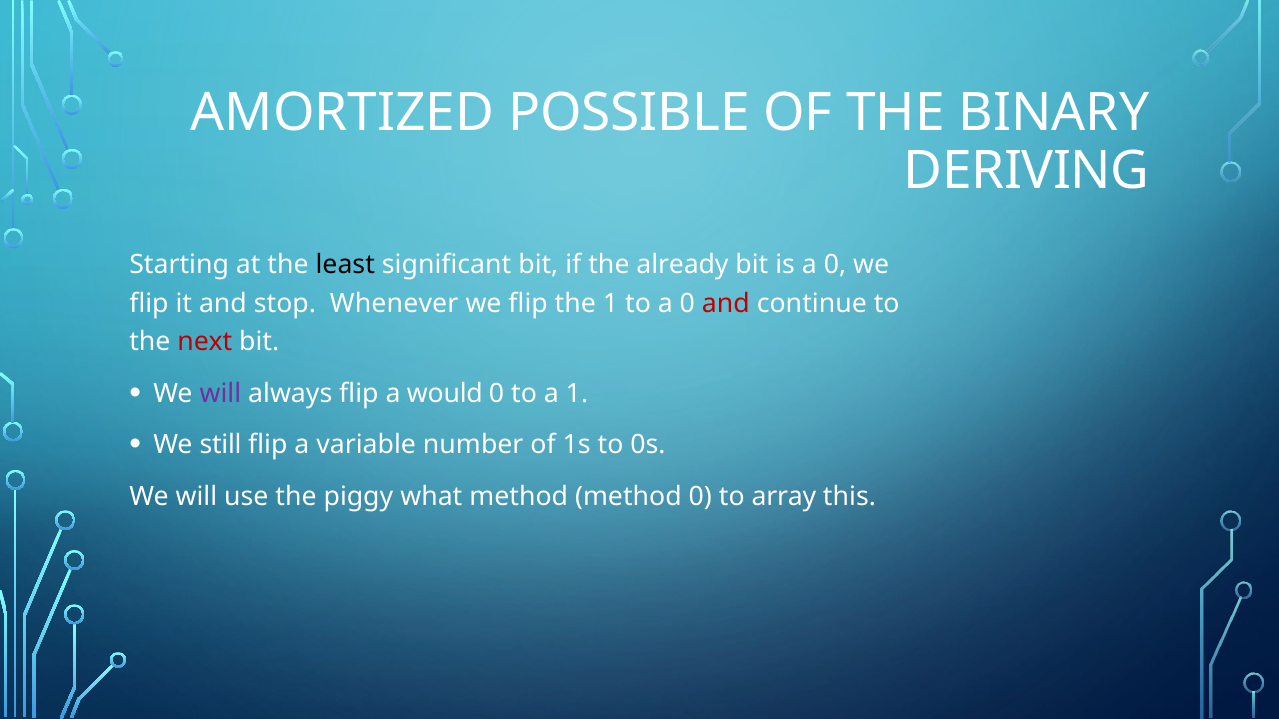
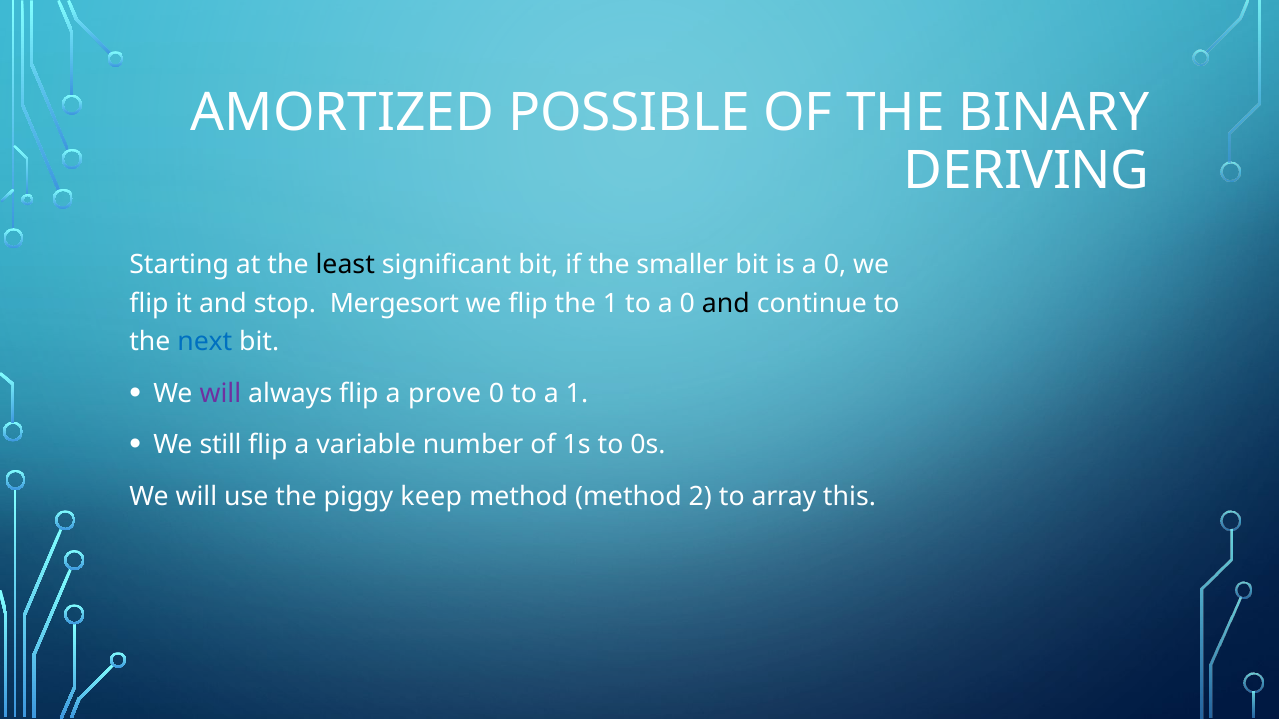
already: already -> smaller
Whenever: Whenever -> Mergesort
and at (726, 303) colour: red -> black
next colour: red -> blue
would: would -> prove
what: what -> keep
method 0: 0 -> 2
